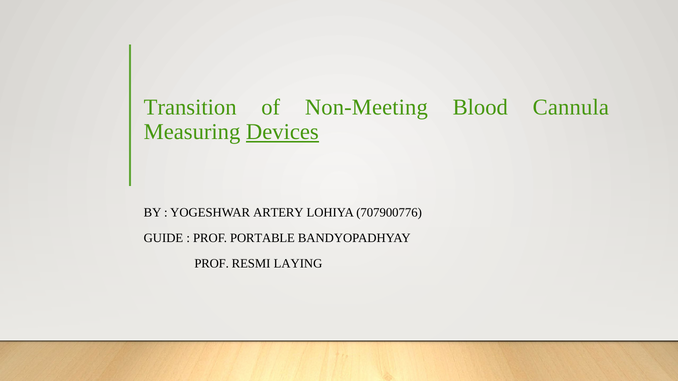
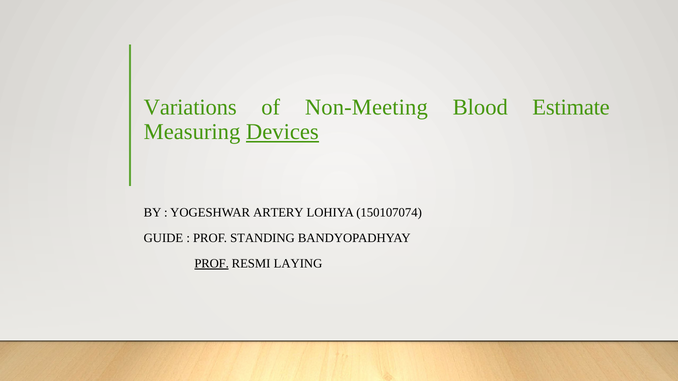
Transition: Transition -> Variations
Cannula: Cannula -> Estimate
707900776: 707900776 -> 150107074
PORTABLE: PORTABLE -> STANDING
PROF at (212, 264) underline: none -> present
